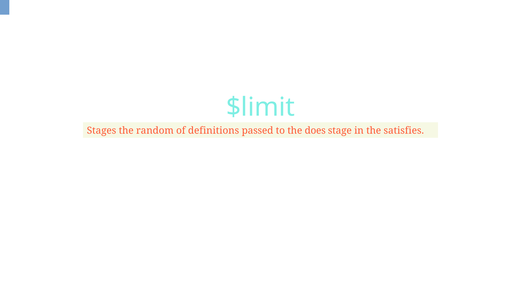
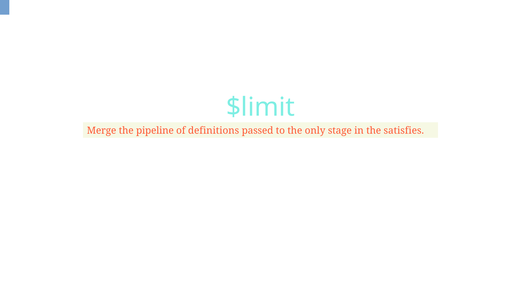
Stages: Stages -> Merge
random: random -> pipeline
does: does -> only
